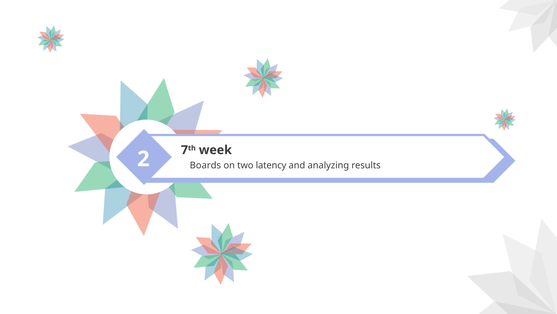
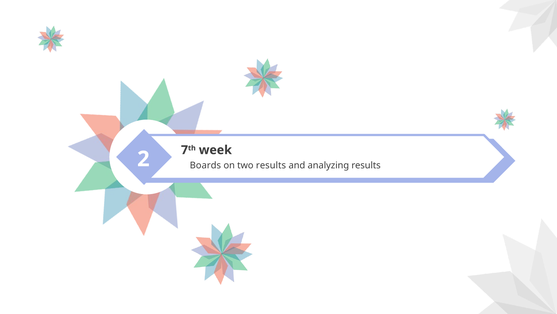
two latency: latency -> results
